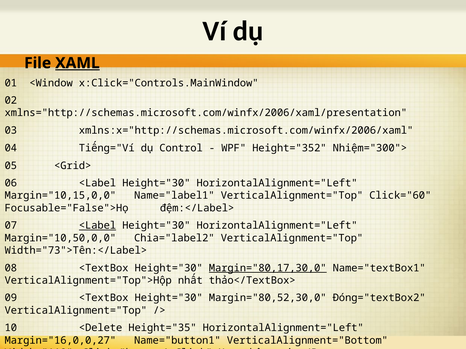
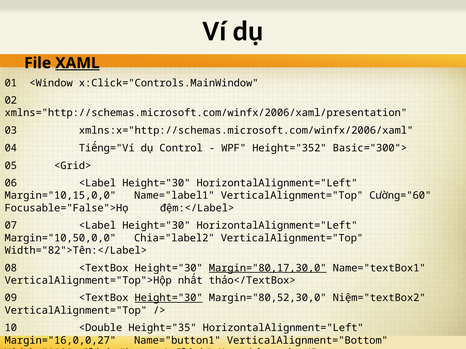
Nhiệm="300">: Nhiệm="300"> -> Basic="300">
Click="60: Click="60 -> Cường="60
<Label at (97, 226) underline: present -> none
Width="73">Tên:</Label>: Width="73">Tên:</Label> -> Width="82">Tên:</Label>
Height="30 at (169, 298) underline: none -> present
Đóng="textBox2: Đóng="textBox2 -> Niệm="textBox2
<Delete: <Delete -> <Double
